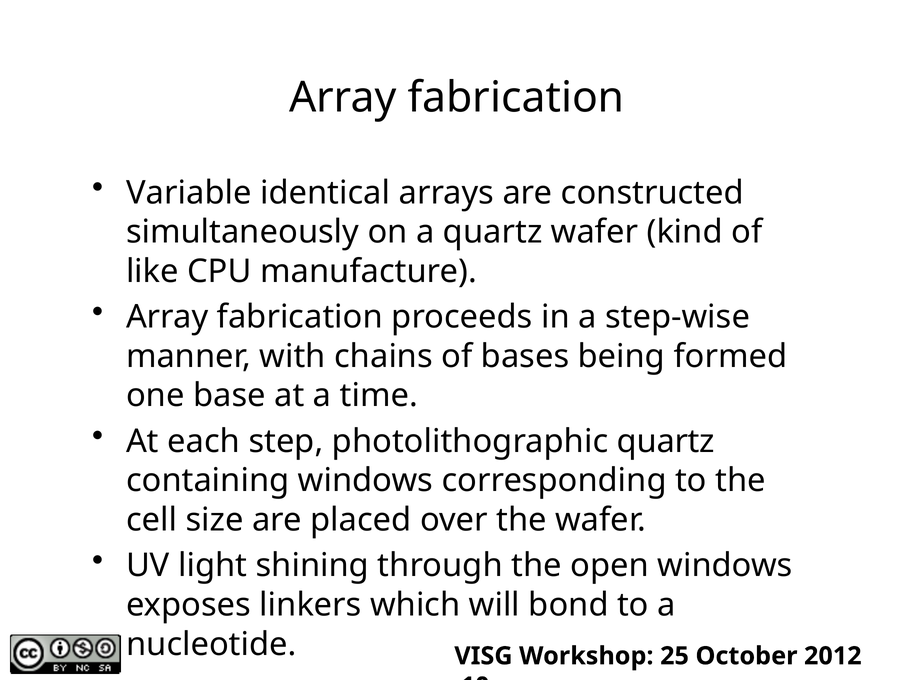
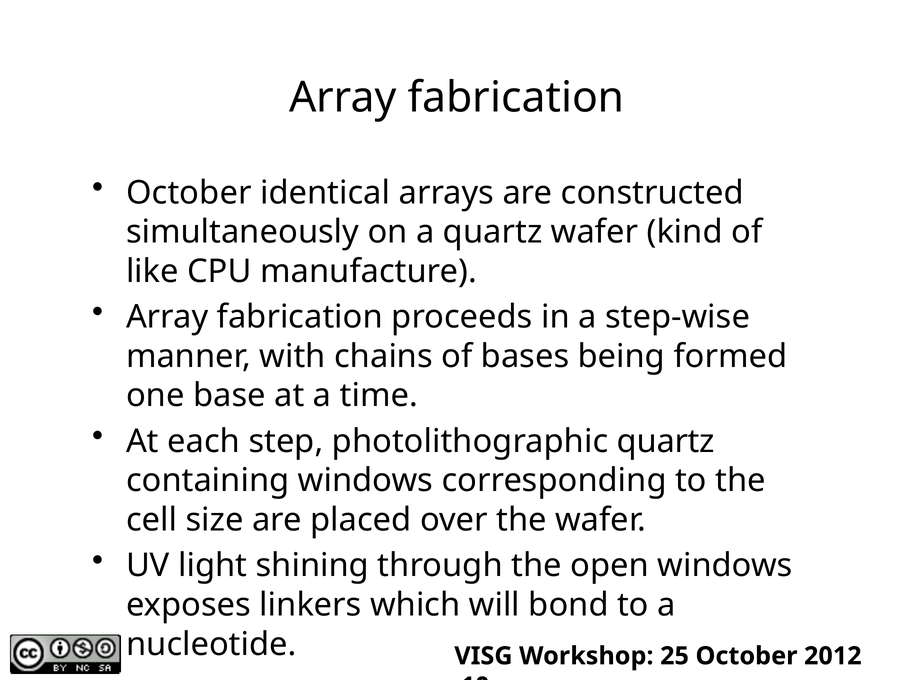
Variable at (189, 193): Variable -> October
